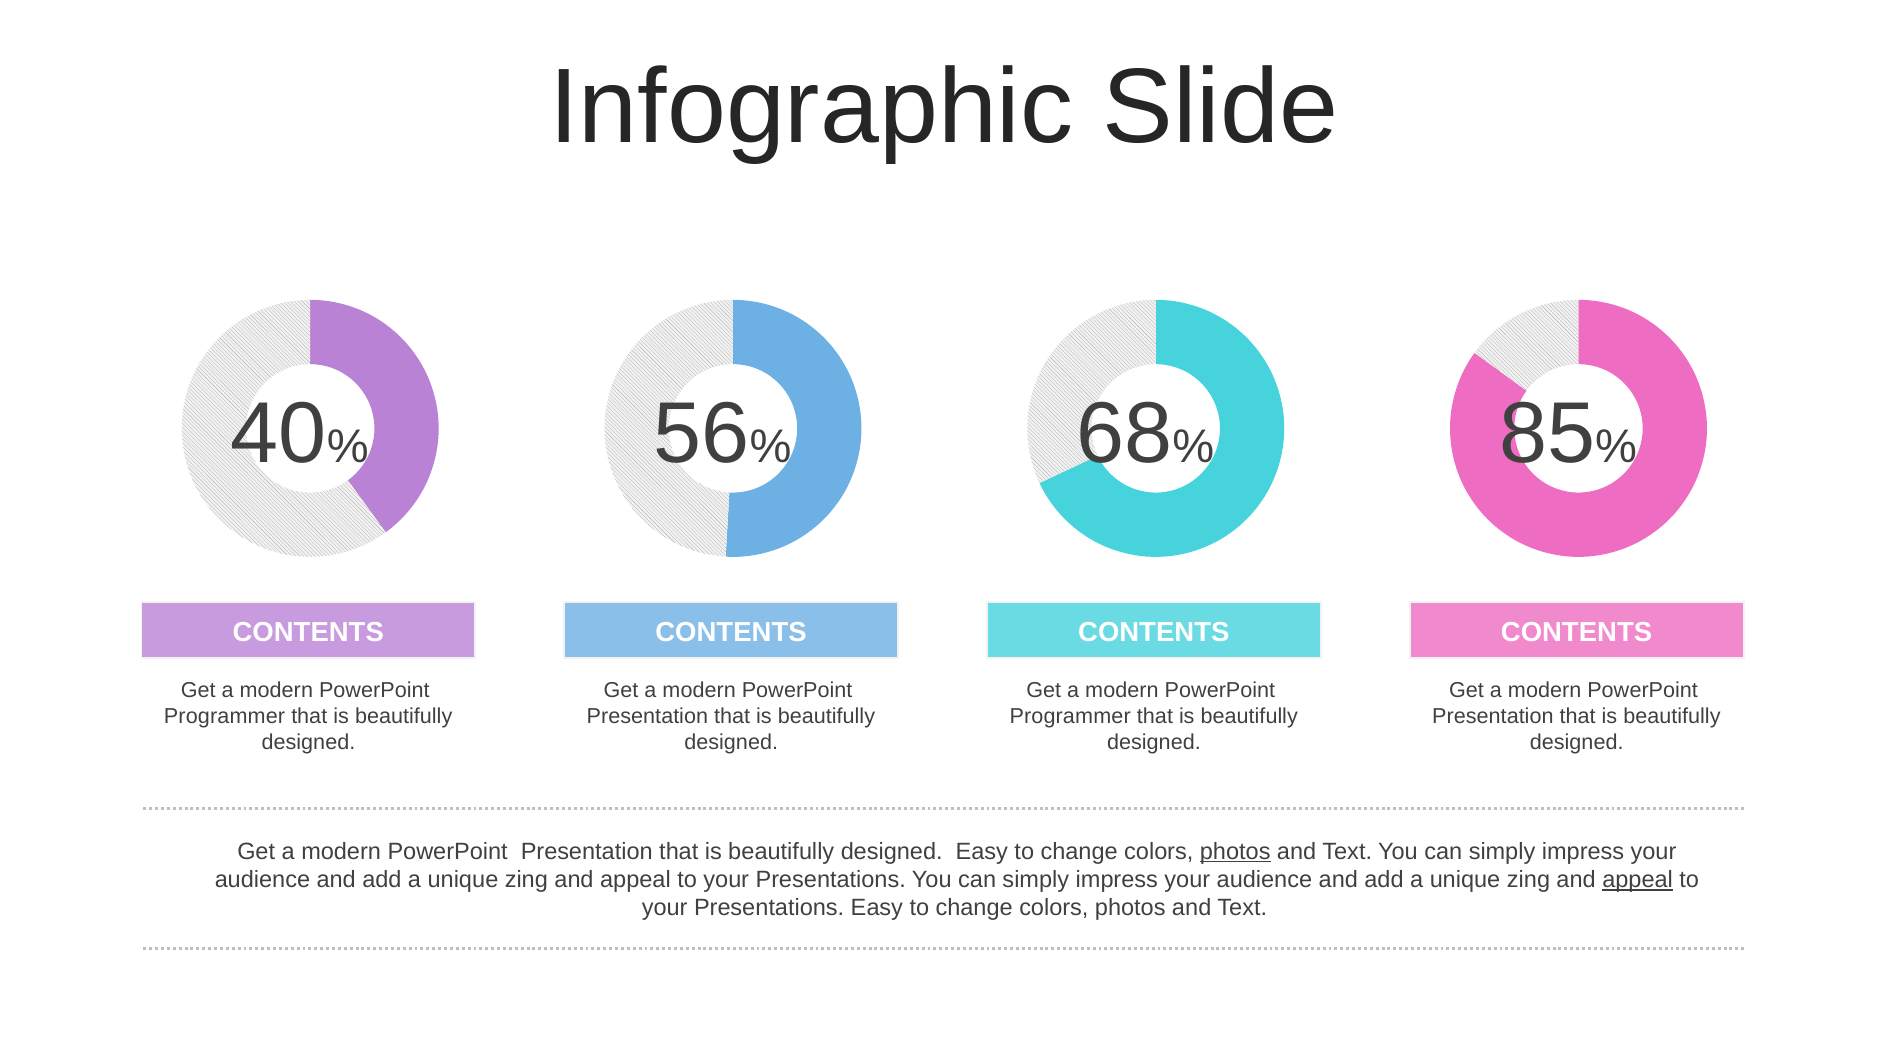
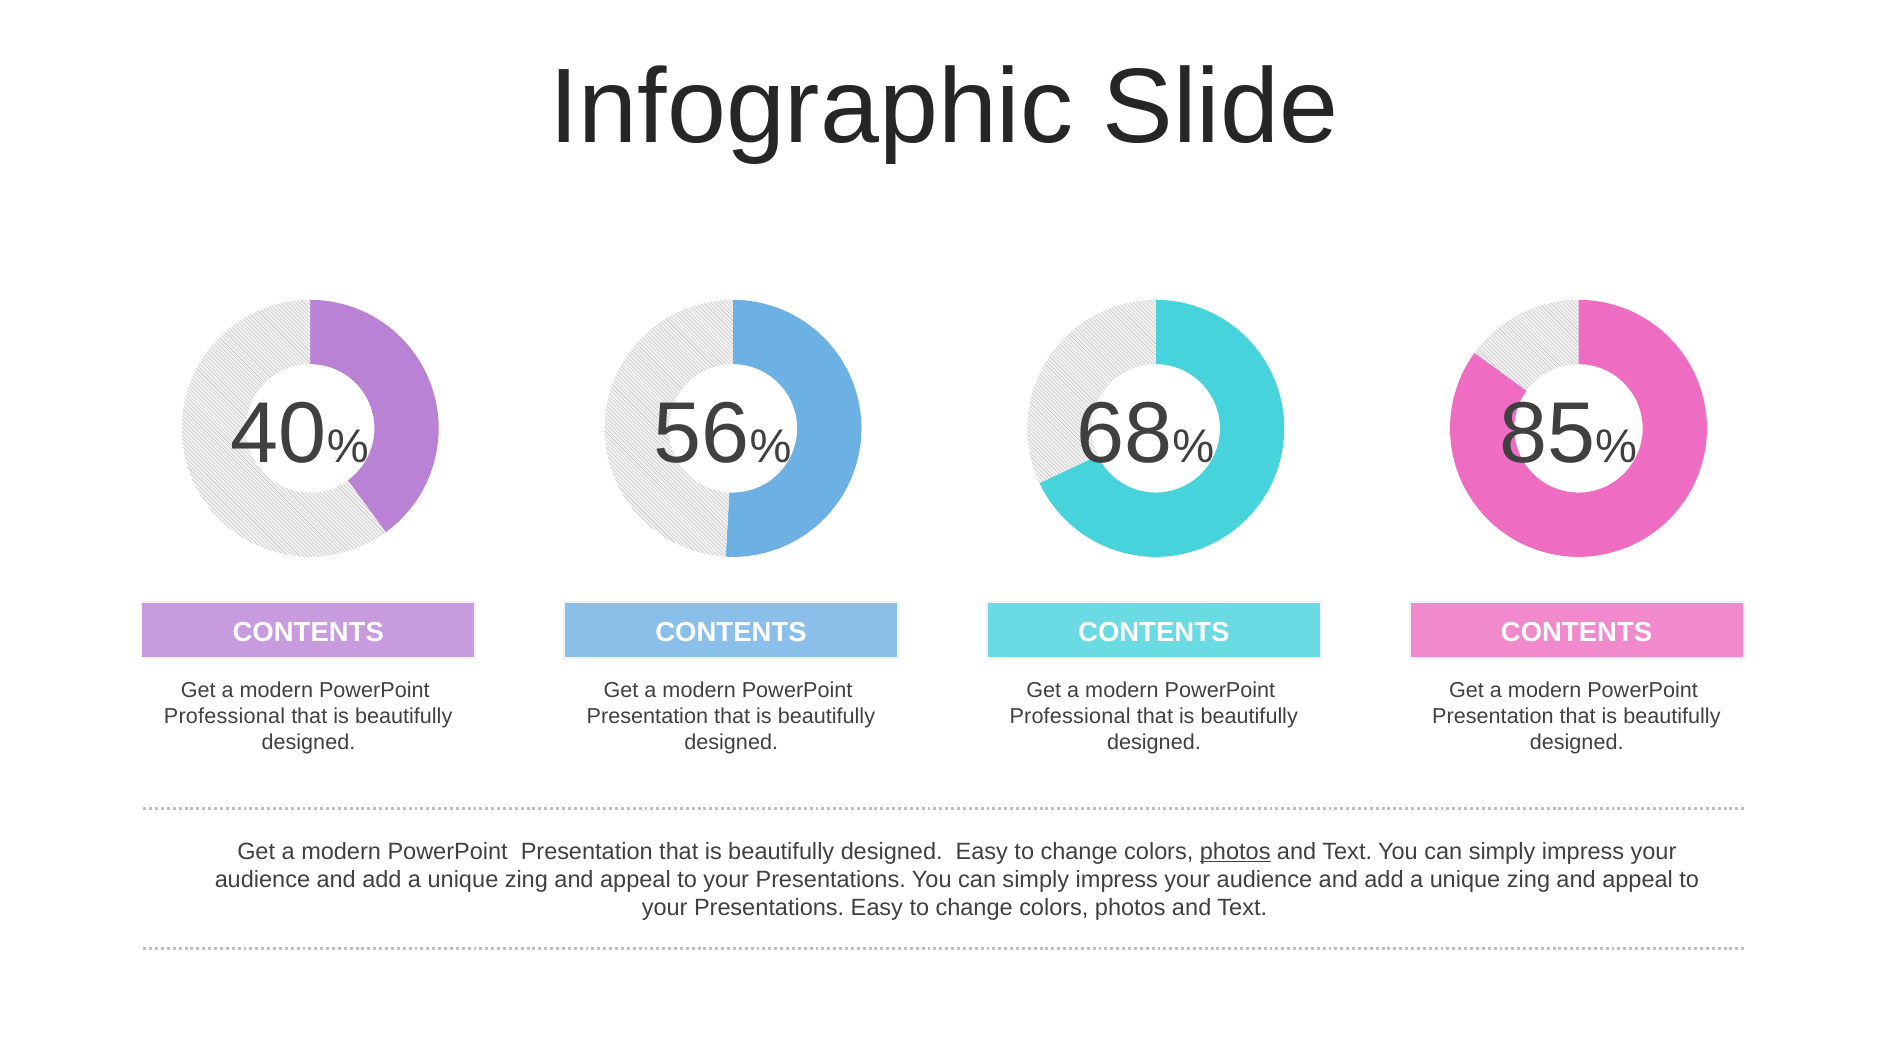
Programmer at (225, 716): Programmer -> Professional
Programmer at (1070, 716): Programmer -> Professional
appeal at (1638, 880) underline: present -> none
